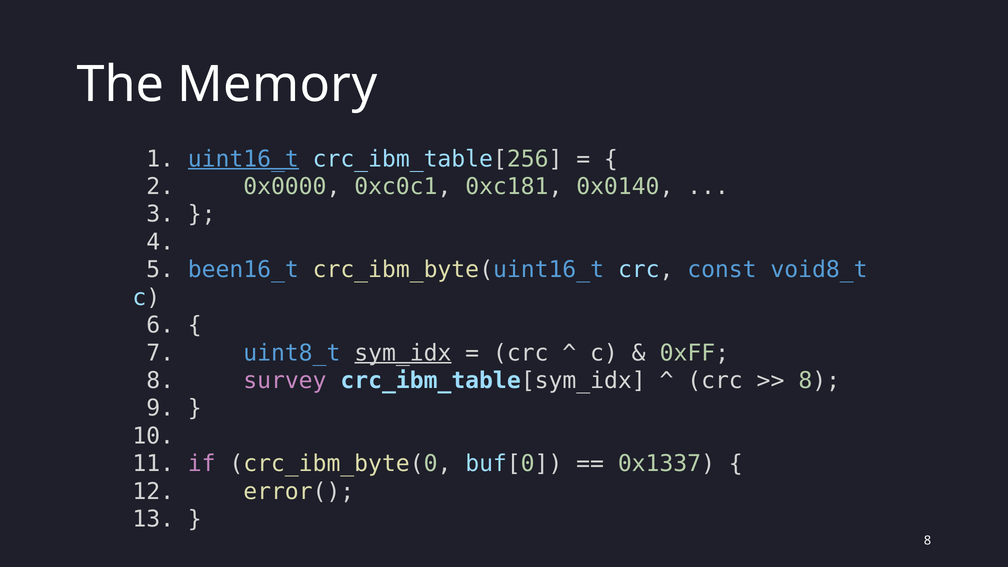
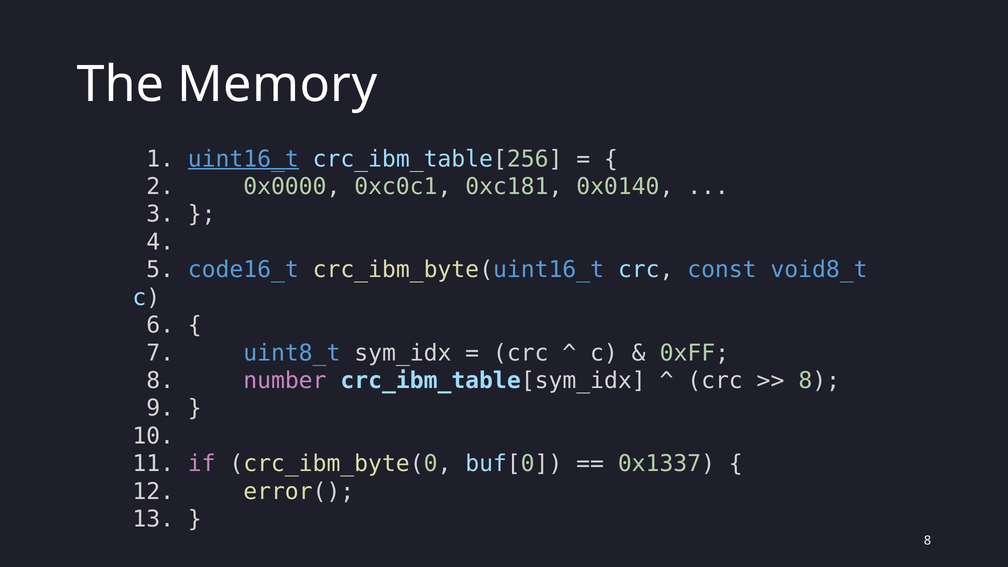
been16_t: been16_t -> code16_t
sym_idx underline: present -> none
survey: survey -> number
